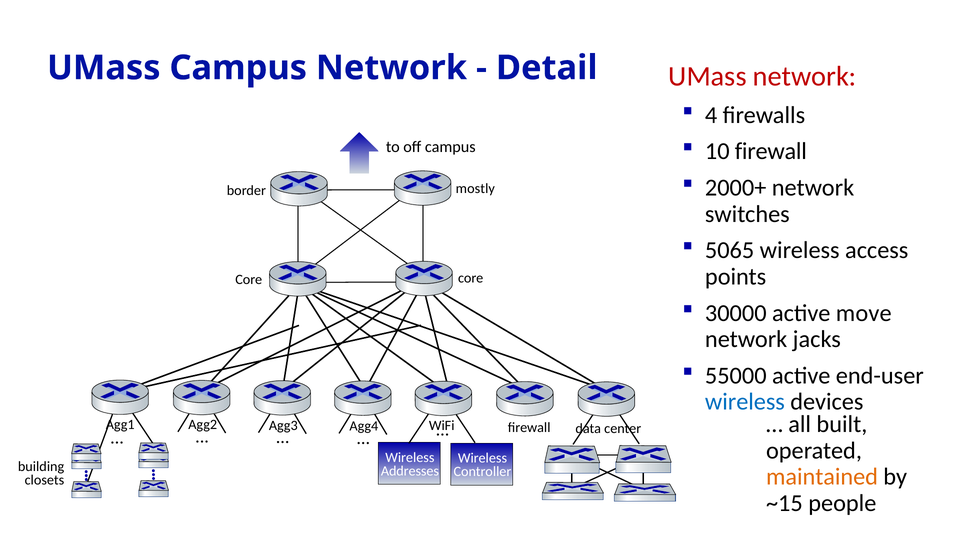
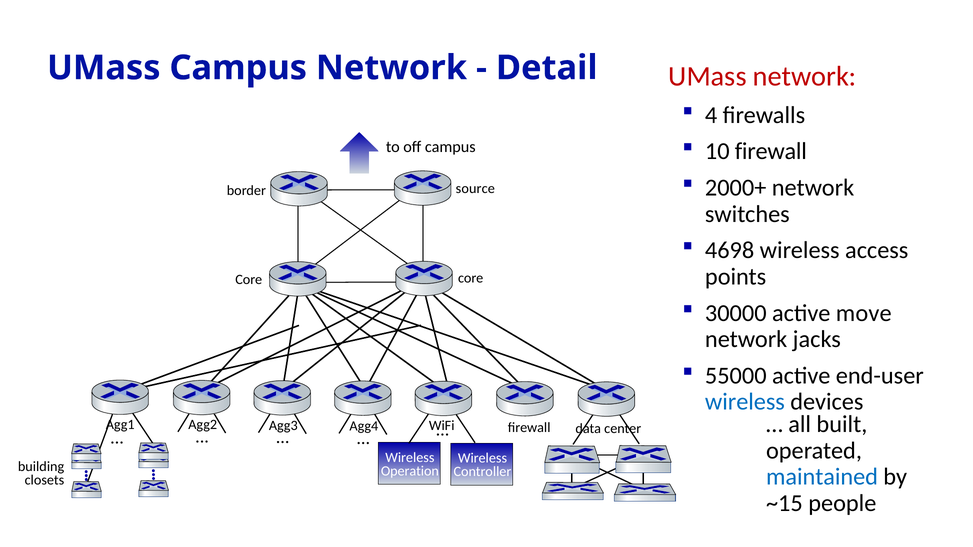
mostly: mostly -> source
5065: 5065 -> 4698
Addresses: Addresses -> Operation
maintained colour: orange -> blue
